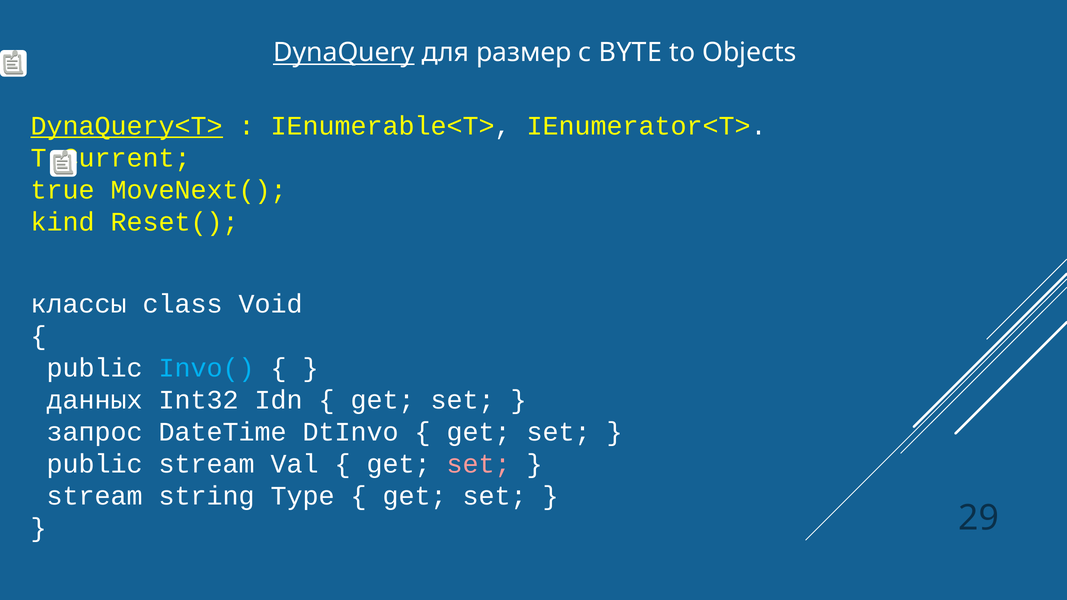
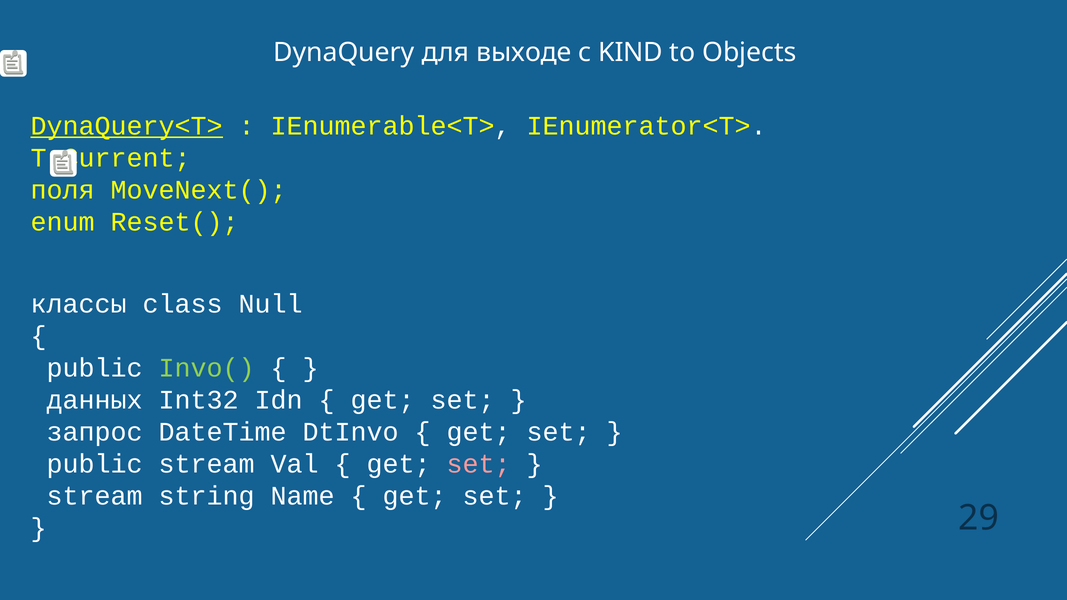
DynaQuery underline: present -> none
размер: размер -> выходе
BYTE: BYTE -> KIND
true: true -> поля
kind: kind -> enum
Void: Void -> Null
Invo( colour: light blue -> light green
Type: Type -> Name
